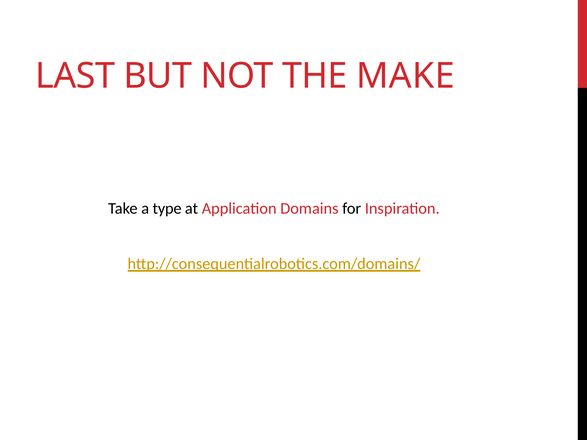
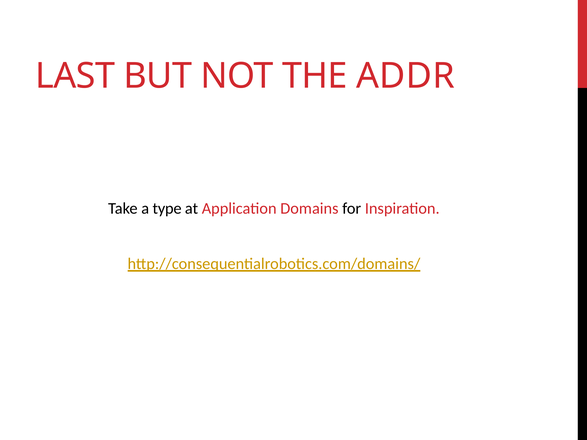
MAKE: MAKE -> ADDR
